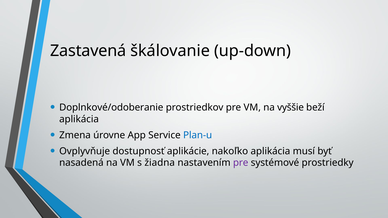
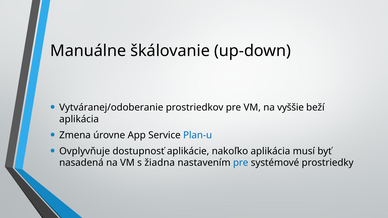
Zastavená: Zastavená -> Manuálne
Doplnkové/odoberanie: Doplnkové/odoberanie -> Vytváranej/odoberanie
pre at (241, 163) colour: purple -> blue
